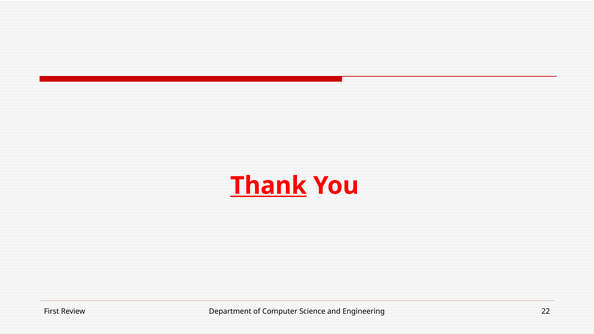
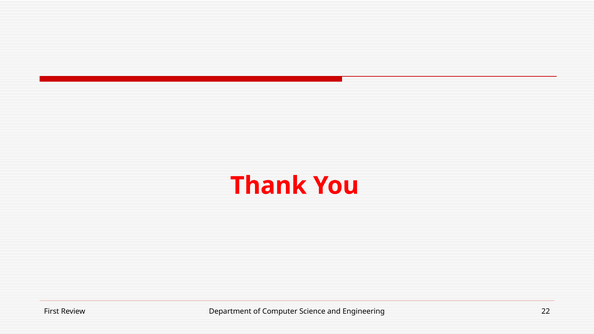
Thank underline: present -> none
